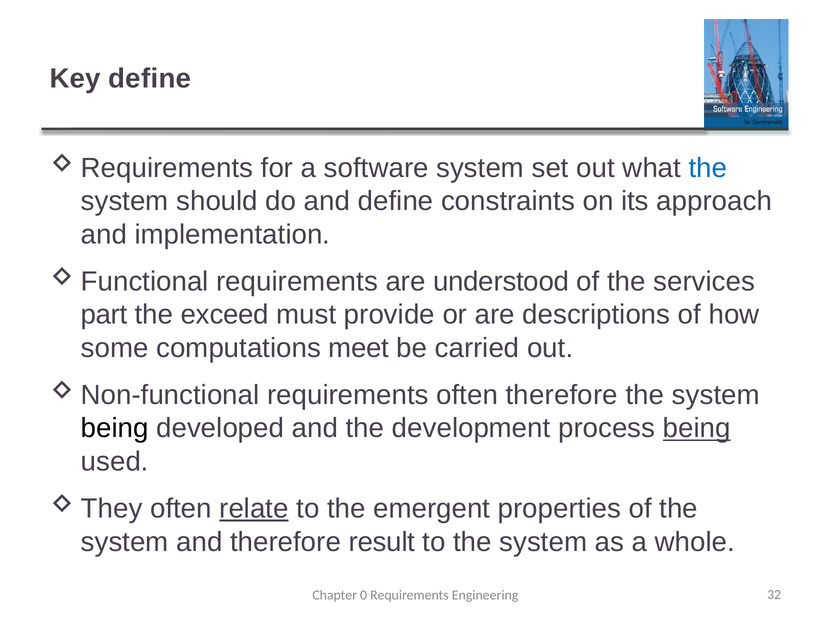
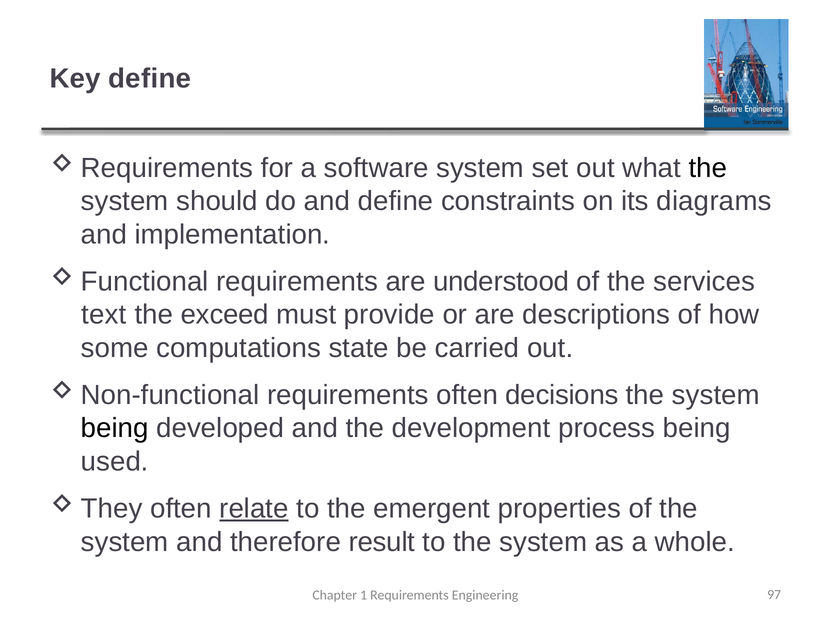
the at (708, 168) colour: blue -> black
approach: approach -> diagrams
part: part -> text
meet: meet -> state
often therefore: therefore -> decisions
being at (697, 429) underline: present -> none
0: 0 -> 1
32: 32 -> 97
